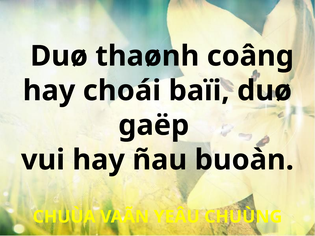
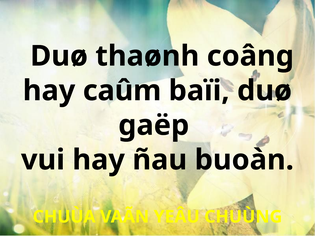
choái: choái -> caûm
